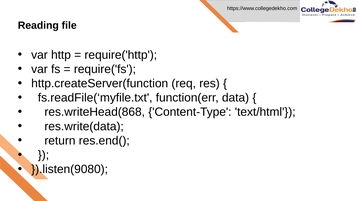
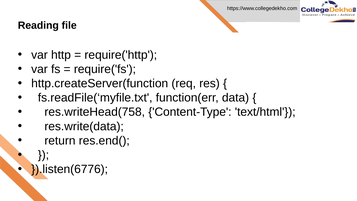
res.writeHead(868: res.writeHead(868 -> res.writeHead(758
}).listen(9080: }).listen(9080 -> }).listen(6776
